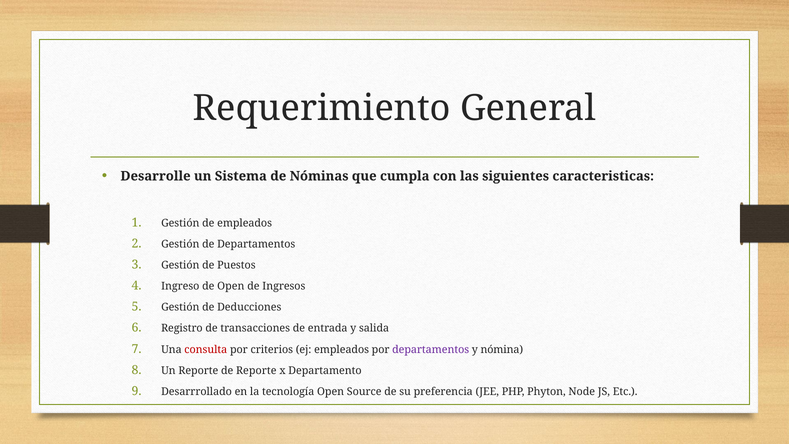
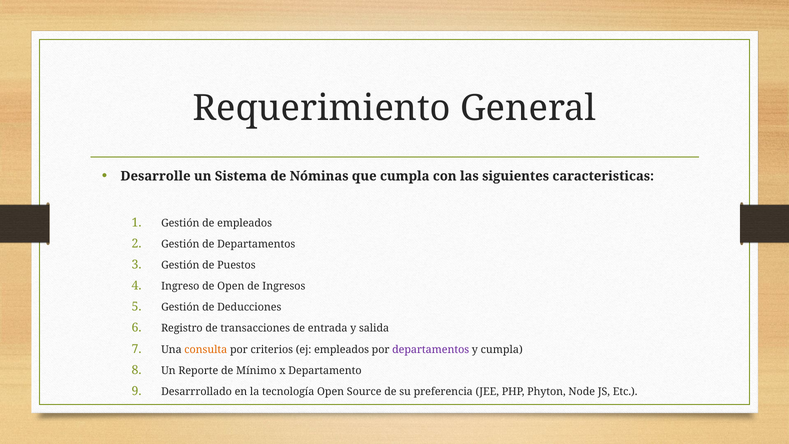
consulta colour: red -> orange
y nómina: nómina -> cumpla
de Reporte: Reporte -> Mínimo
